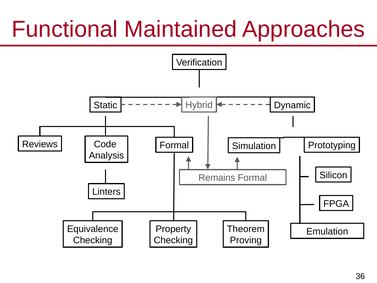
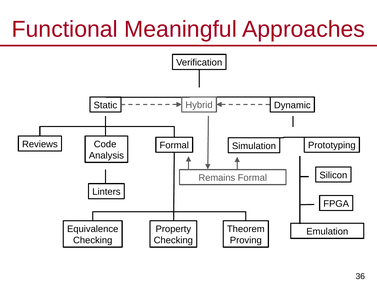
Maintained: Maintained -> Meaningful
